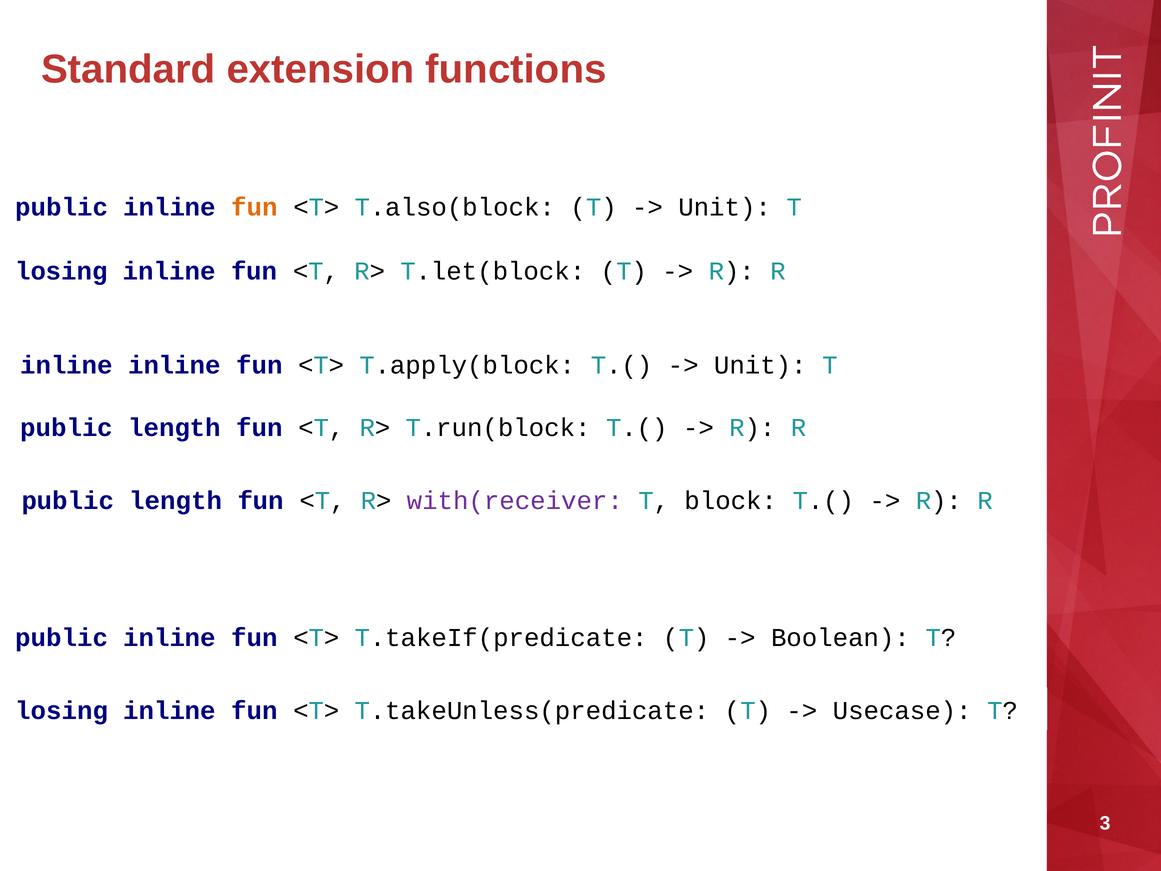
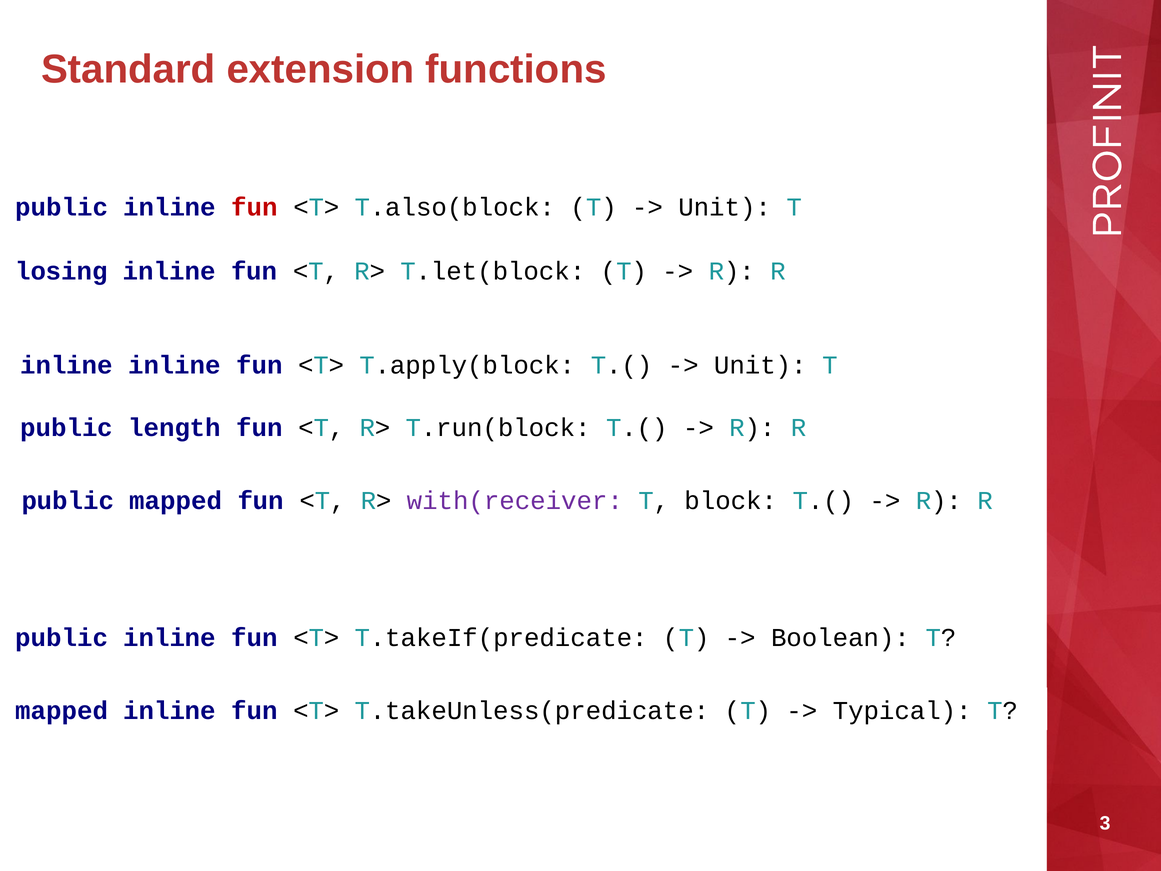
fun at (255, 207) colour: orange -> red
length at (176, 500): length -> mapped
losing at (62, 710): losing -> mapped
Usecase: Usecase -> Typical
